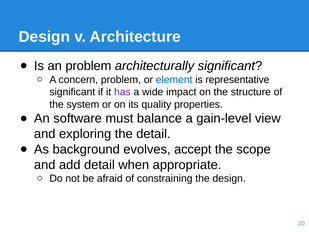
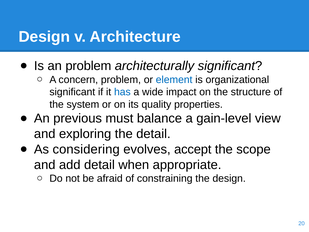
representative: representative -> organizational
has colour: purple -> blue
software: software -> previous
background: background -> considering
